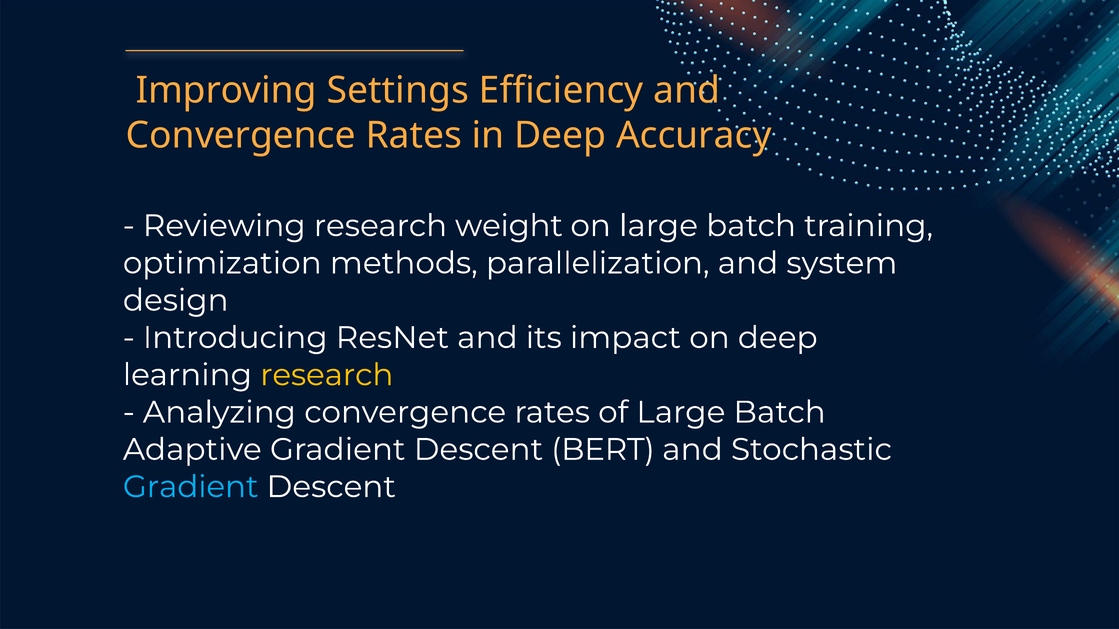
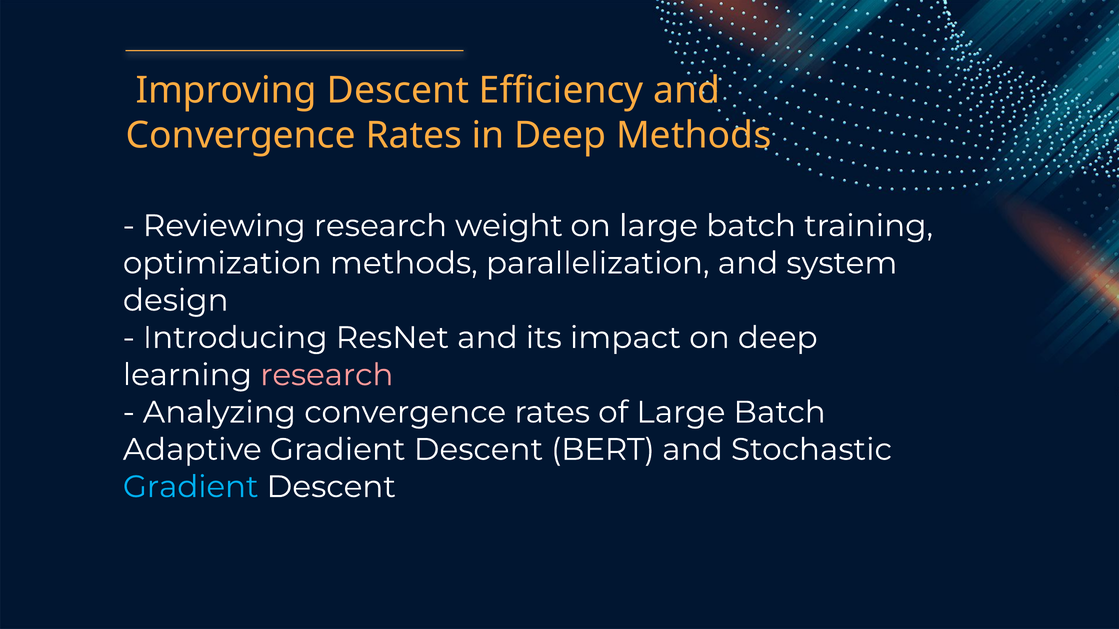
Improving Settings: Settings -> Descent
Deep Accuracy: Accuracy -> Methods
research at (327, 375) colour: yellow -> pink
